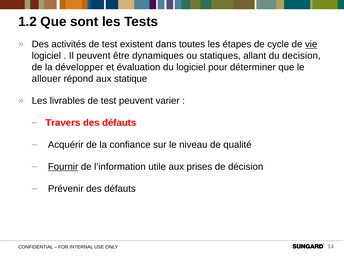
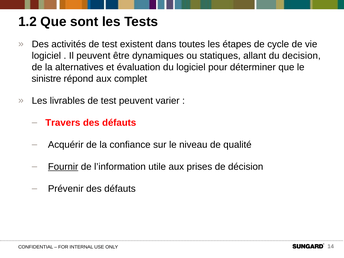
vie underline: present -> none
développer: développer -> alternatives
allouer: allouer -> sinistre
statique: statique -> complet
